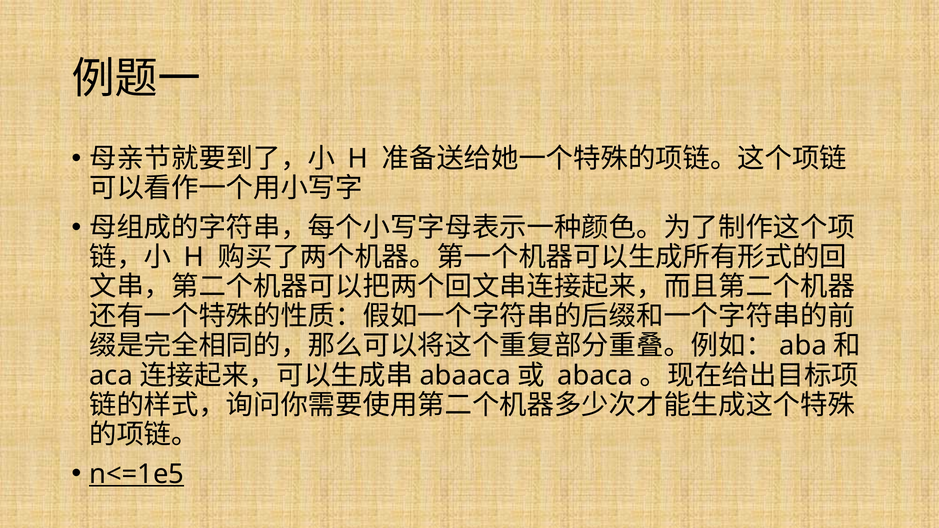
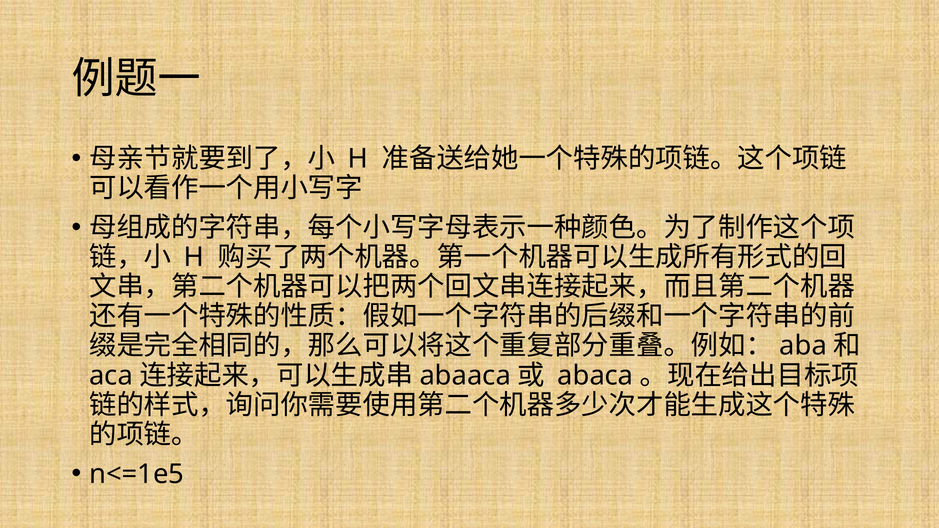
n<=1e5 underline: present -> none
